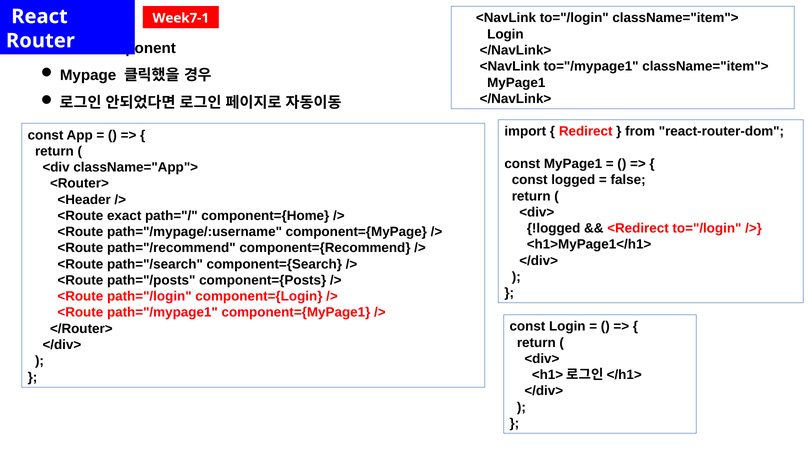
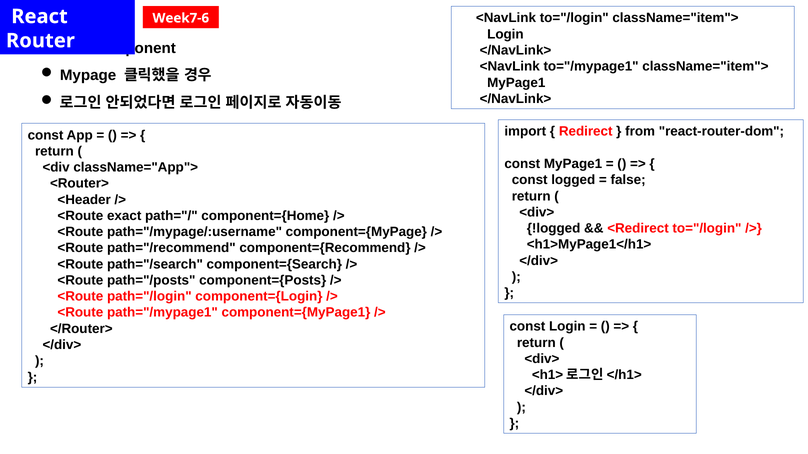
Week7-1: Week7-1 -> Week7-6
